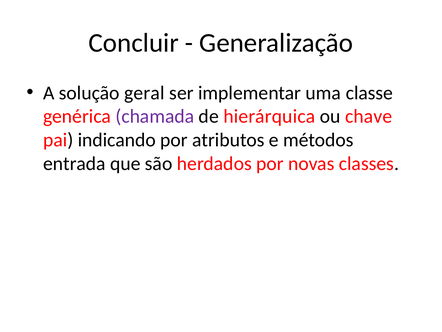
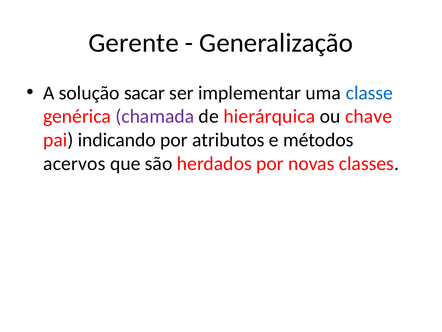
Concluir: Concluir -> Gerente
geral: geral -> sacar
classe colour: black -> blue
entrada: entrada -> acervos
